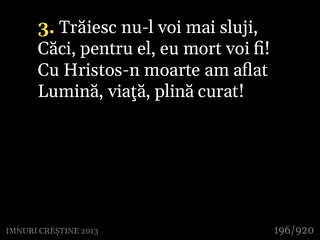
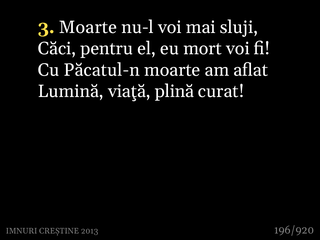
3 Trăiesc: Trăiesc -> Moarte
Hristos-n: Hristos-n -> Păcatul-n
